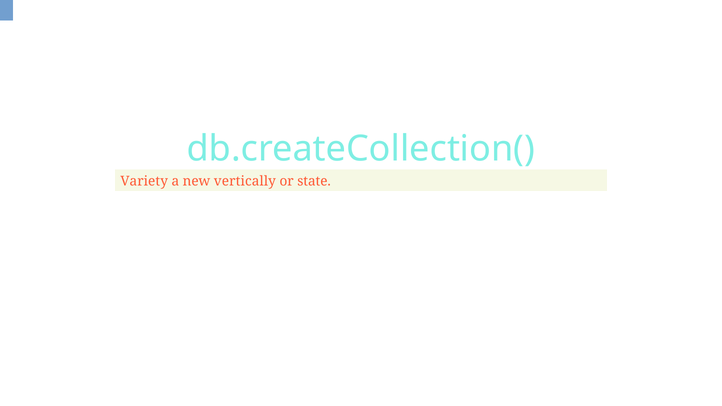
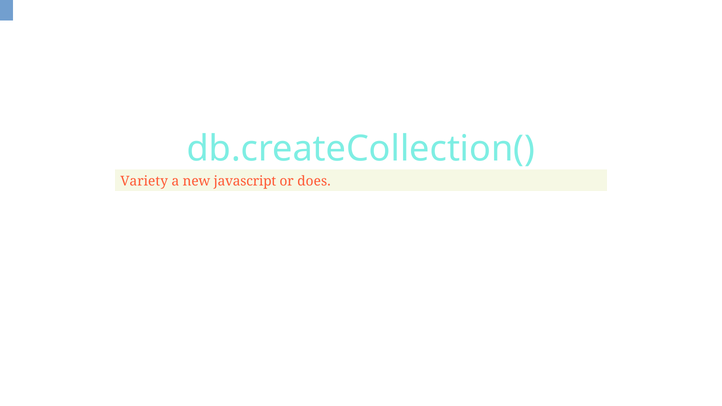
vertically: vertically -> javascript
state: state -> does
